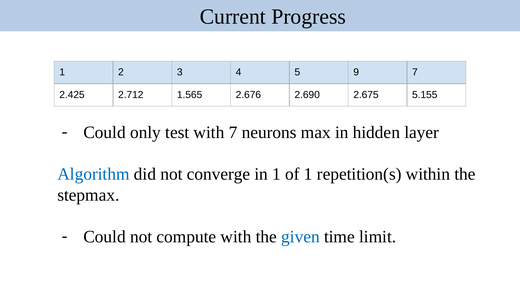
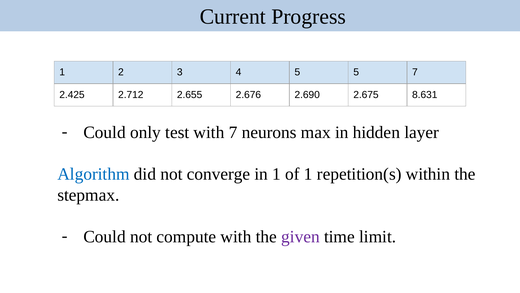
5 9: 9 -> 5
1.565: 1.565 -> 2.655
5.155: 5.155 -> 8.631
given colour: blue -> purple
